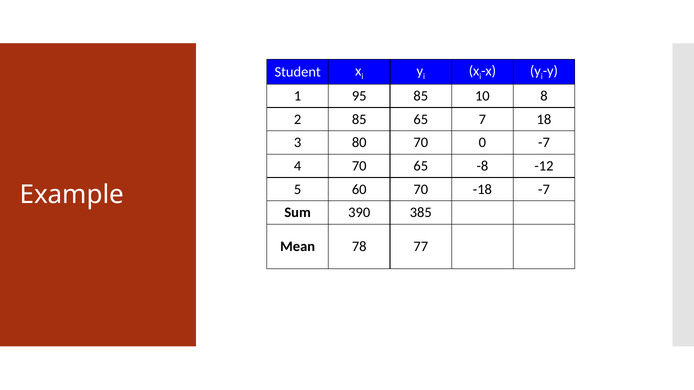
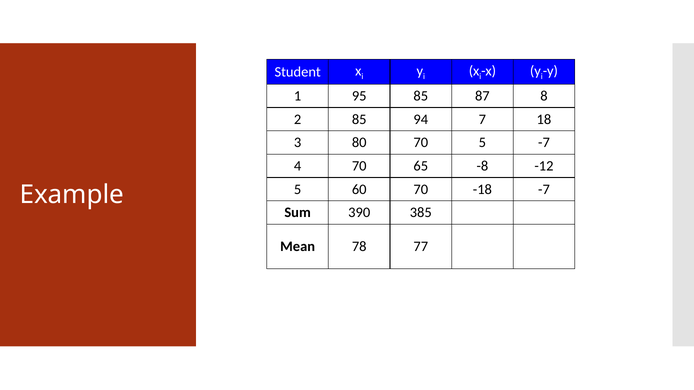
10: 10 -> 87
85 65: 65 -> 94
70 0: 0 -> 5
